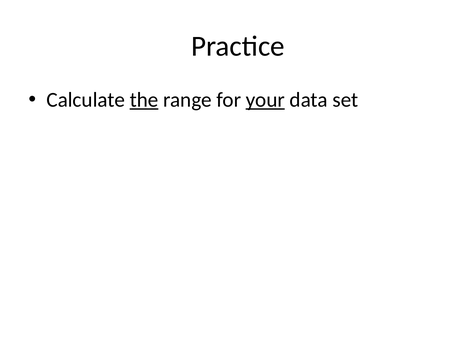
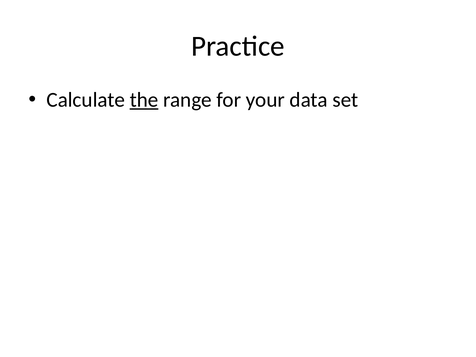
your underline: present -> none
